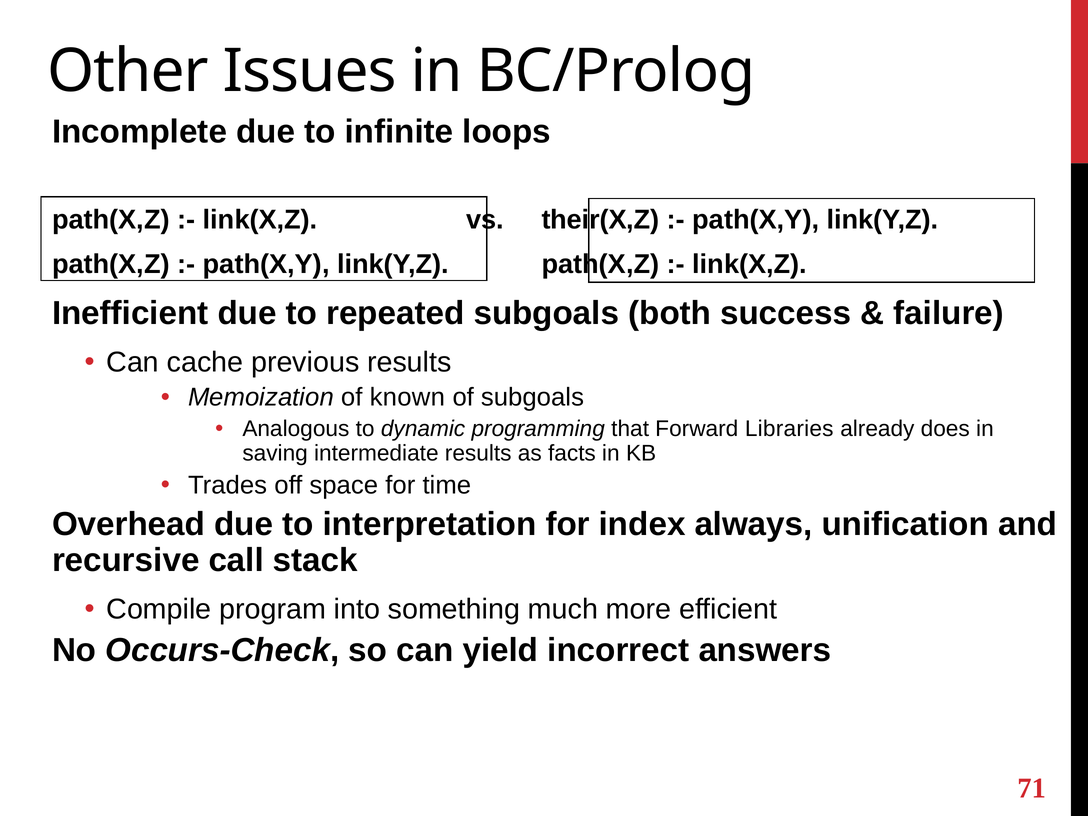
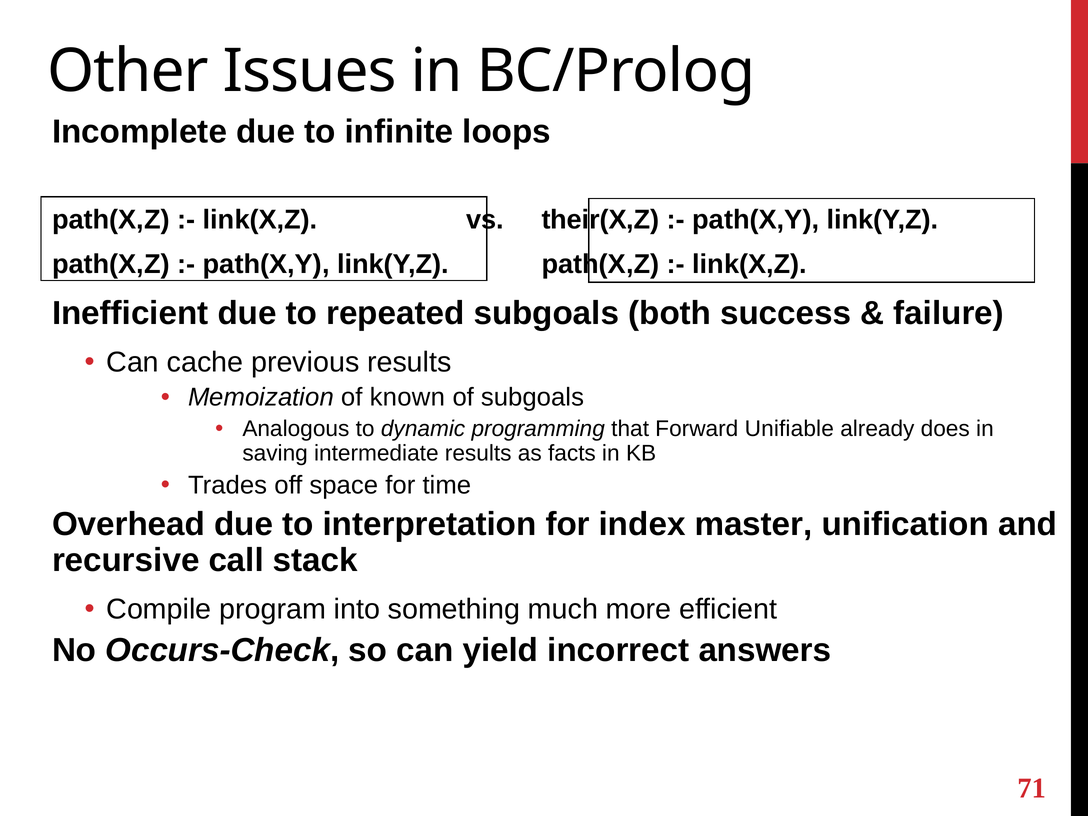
Libraries: Libraries -> Unifiable
always: always -> master
